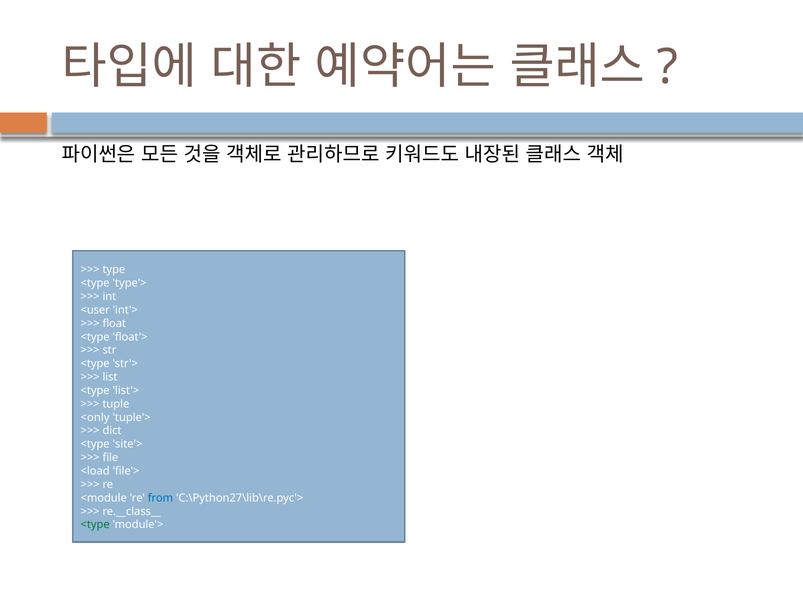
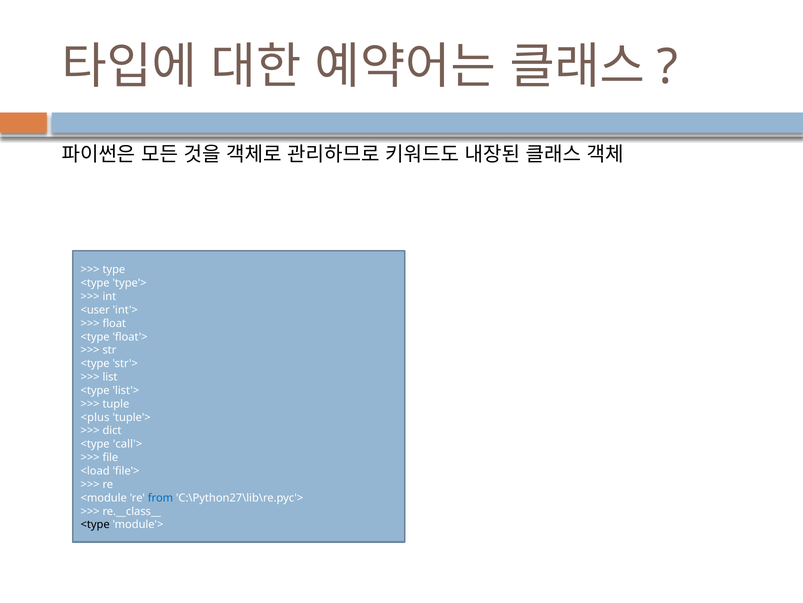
<only: <only -> <plus
site'>: site'> -> call'>
<type at (95, 524) colour: green -> black
